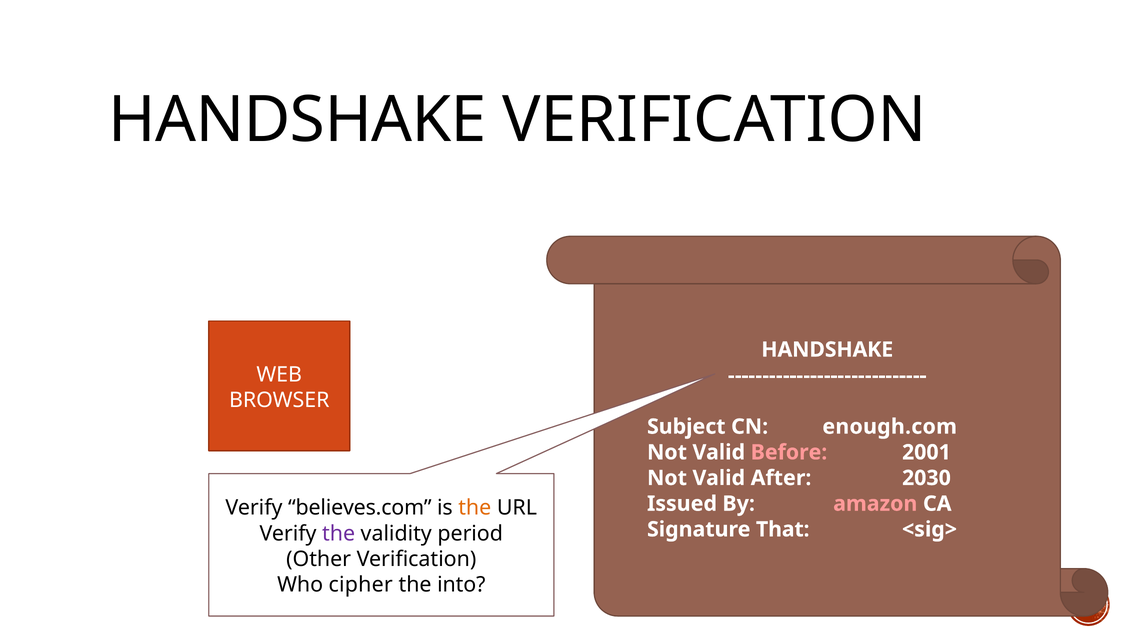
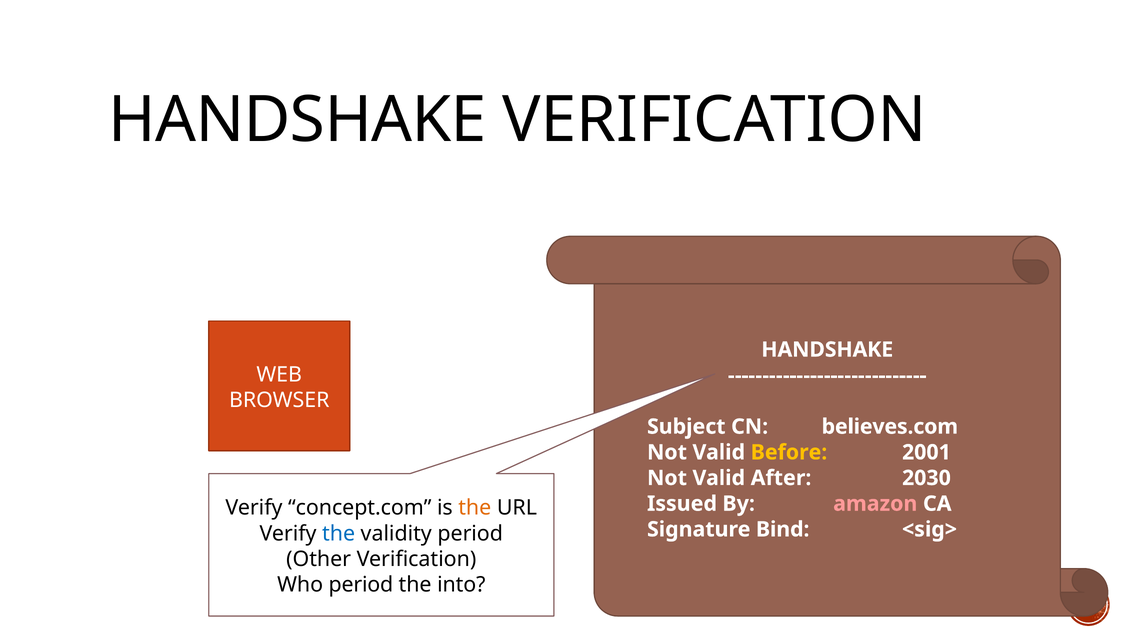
enough.com: enough.com -> believes.com
Before colour: pink -> yellow
believes.com: believes.com -> concept.com
That: That -> Bind
the at (339, 533) colour: purple -> blue
Who cipher: cipher -> period
